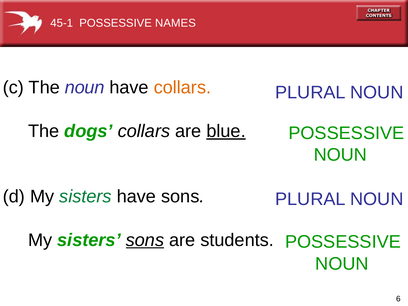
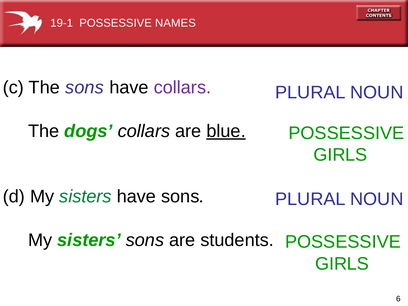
45-1: 45-1 -> 19-1
The noun: noun -> sons
collars at (182, 88) colour: orange -> purple
NOUN at (340, 155): NOUN -> GIRLS
sons at (145, 240) underline: present -> none
NOUN at (342, 264): NOUN -> GIRLS
